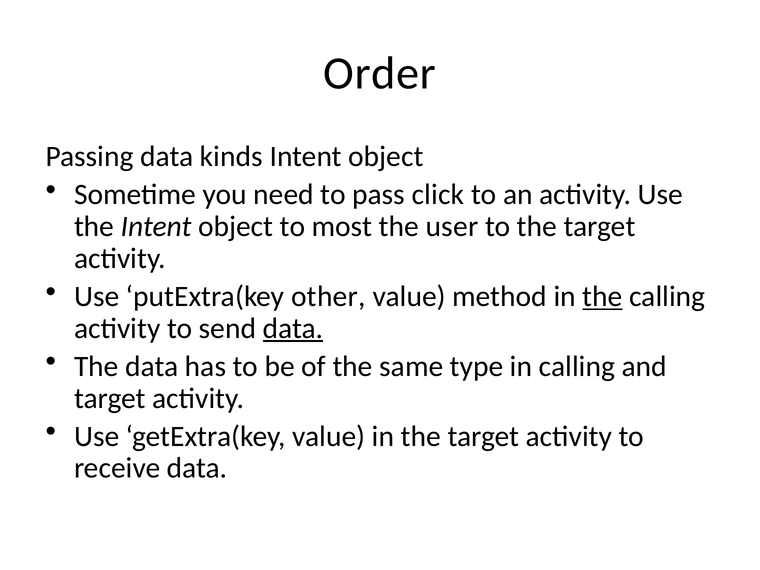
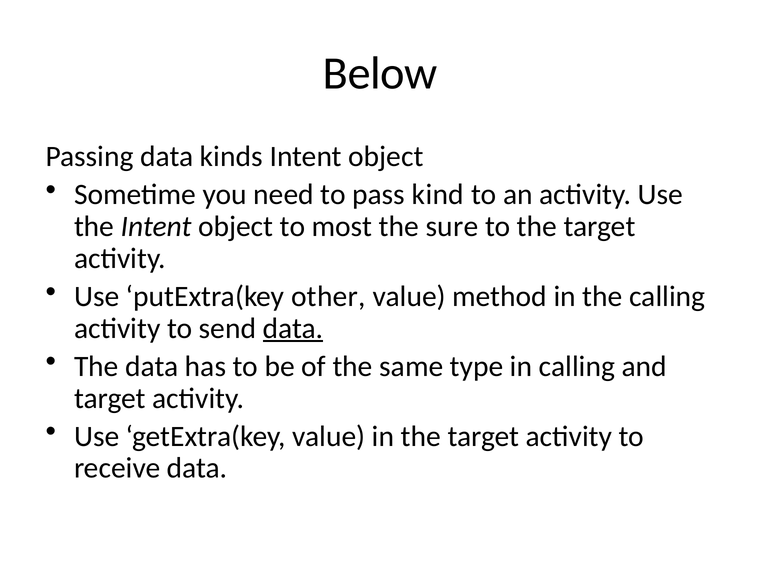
Order: Order -> Below
click: click -> kind
user: user -> sure
the at (602, 296) underline: present -> none
